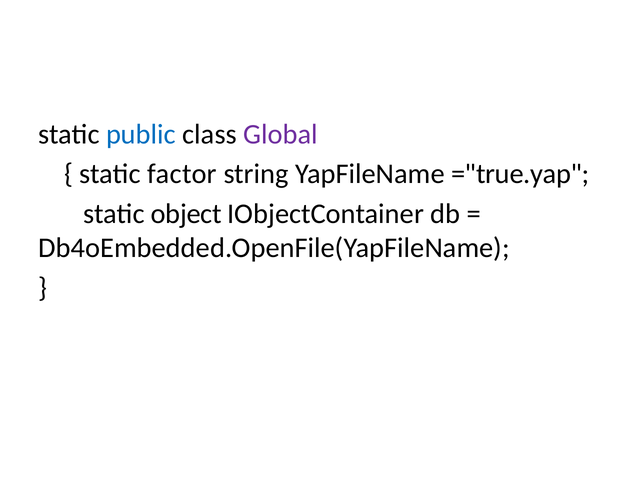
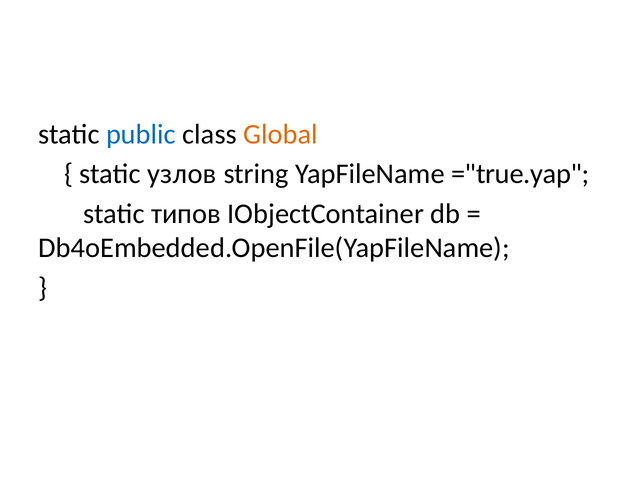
Global colour: purple -> orange
factor: factor -> узлов
object: object -> типов
